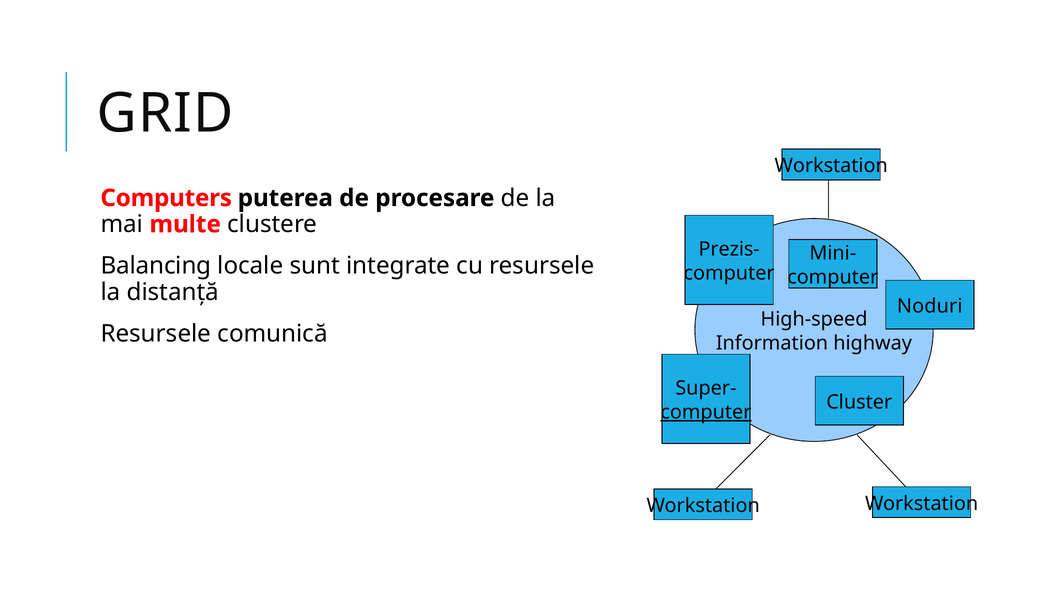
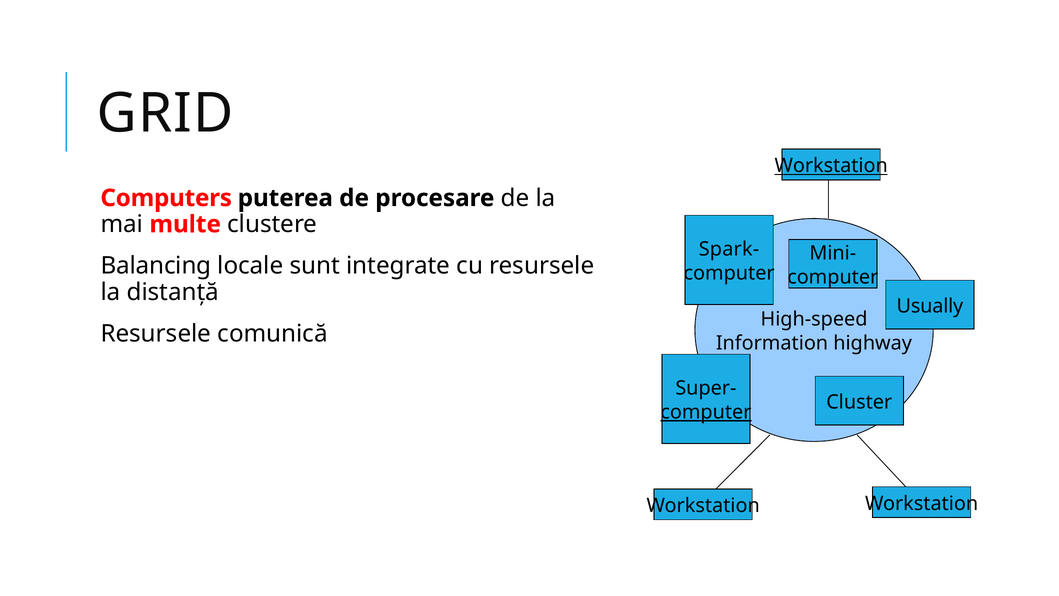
Workstation at (831, 166) underline: none -> present
Prezis-: Prezis- -> Spark-
Noduri: Noduri -> Usually
